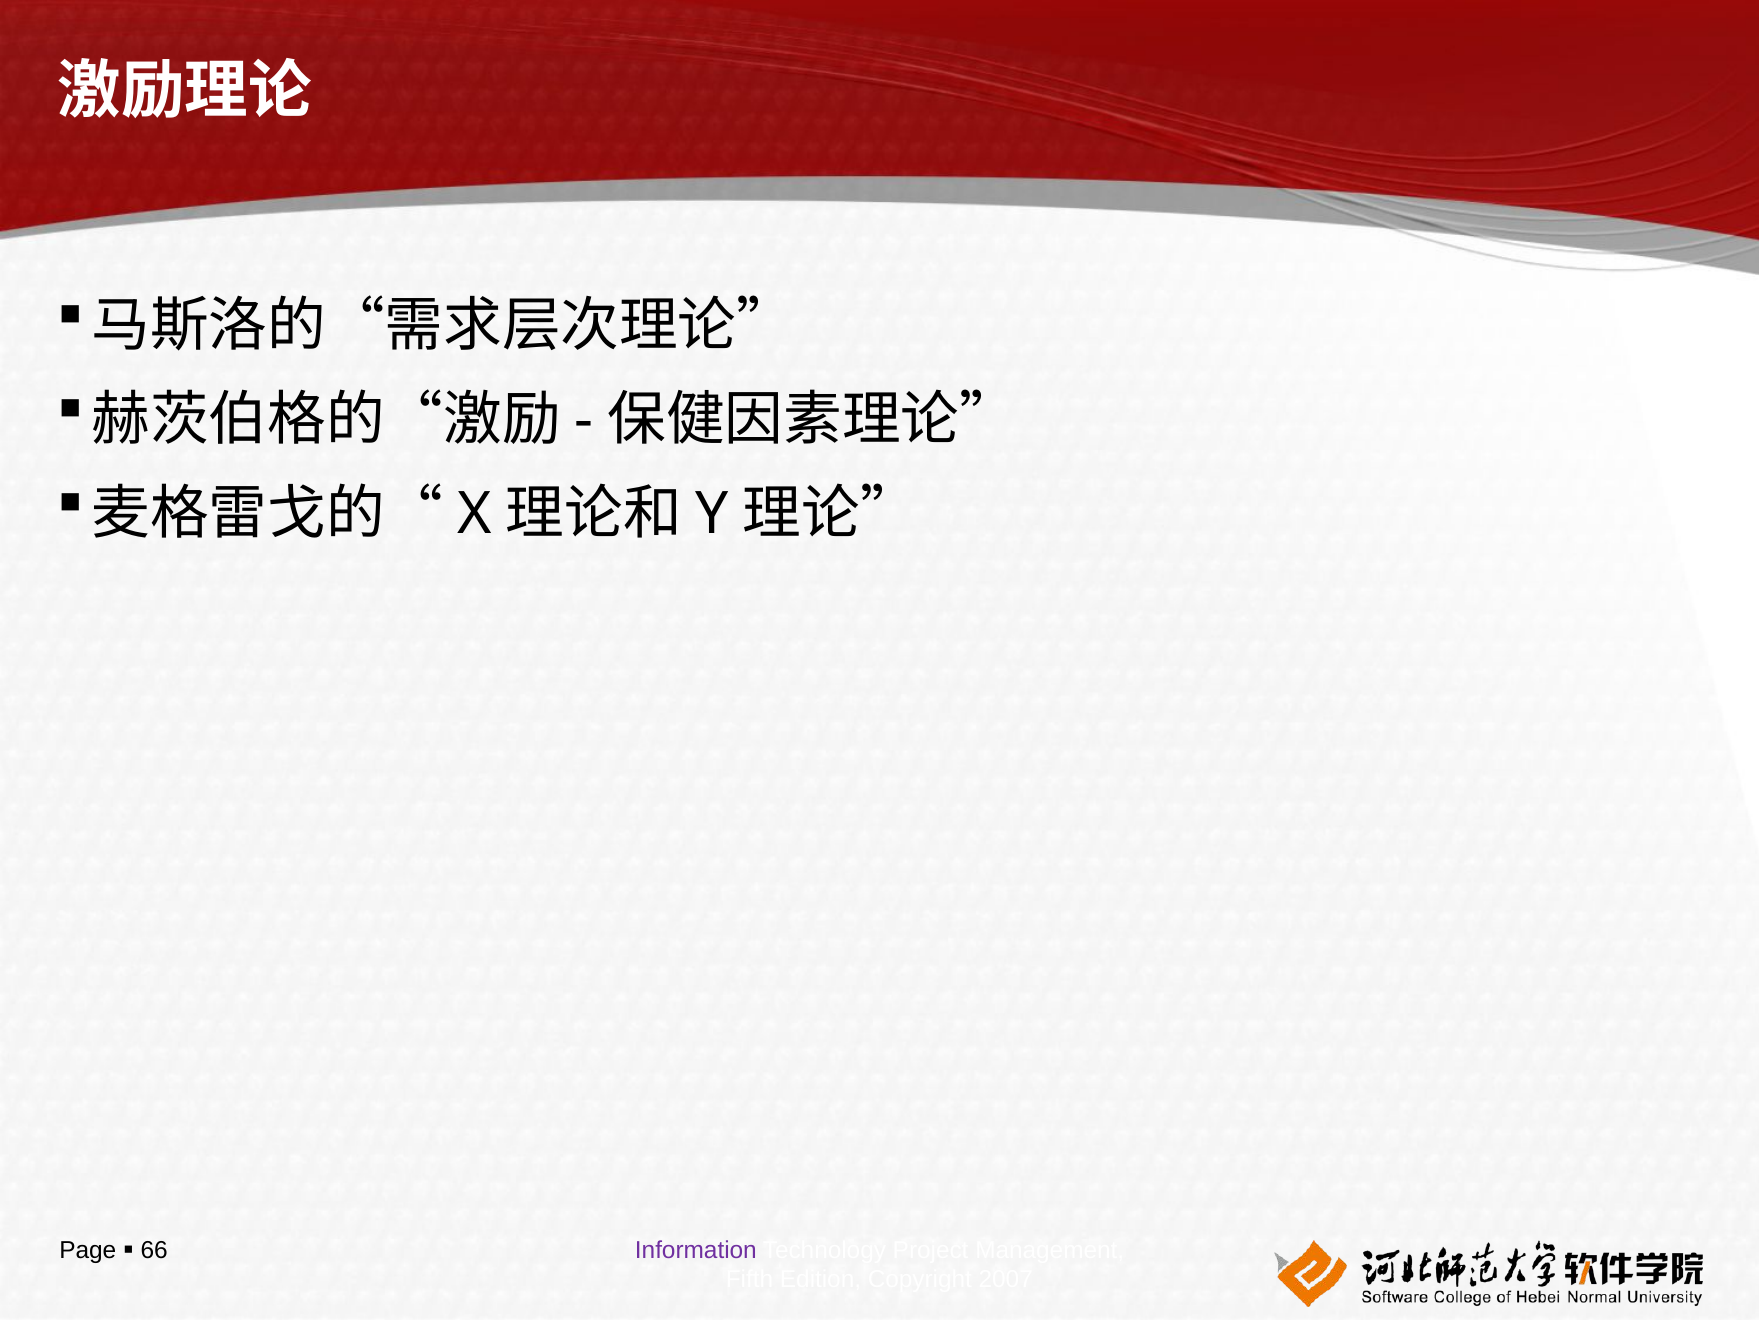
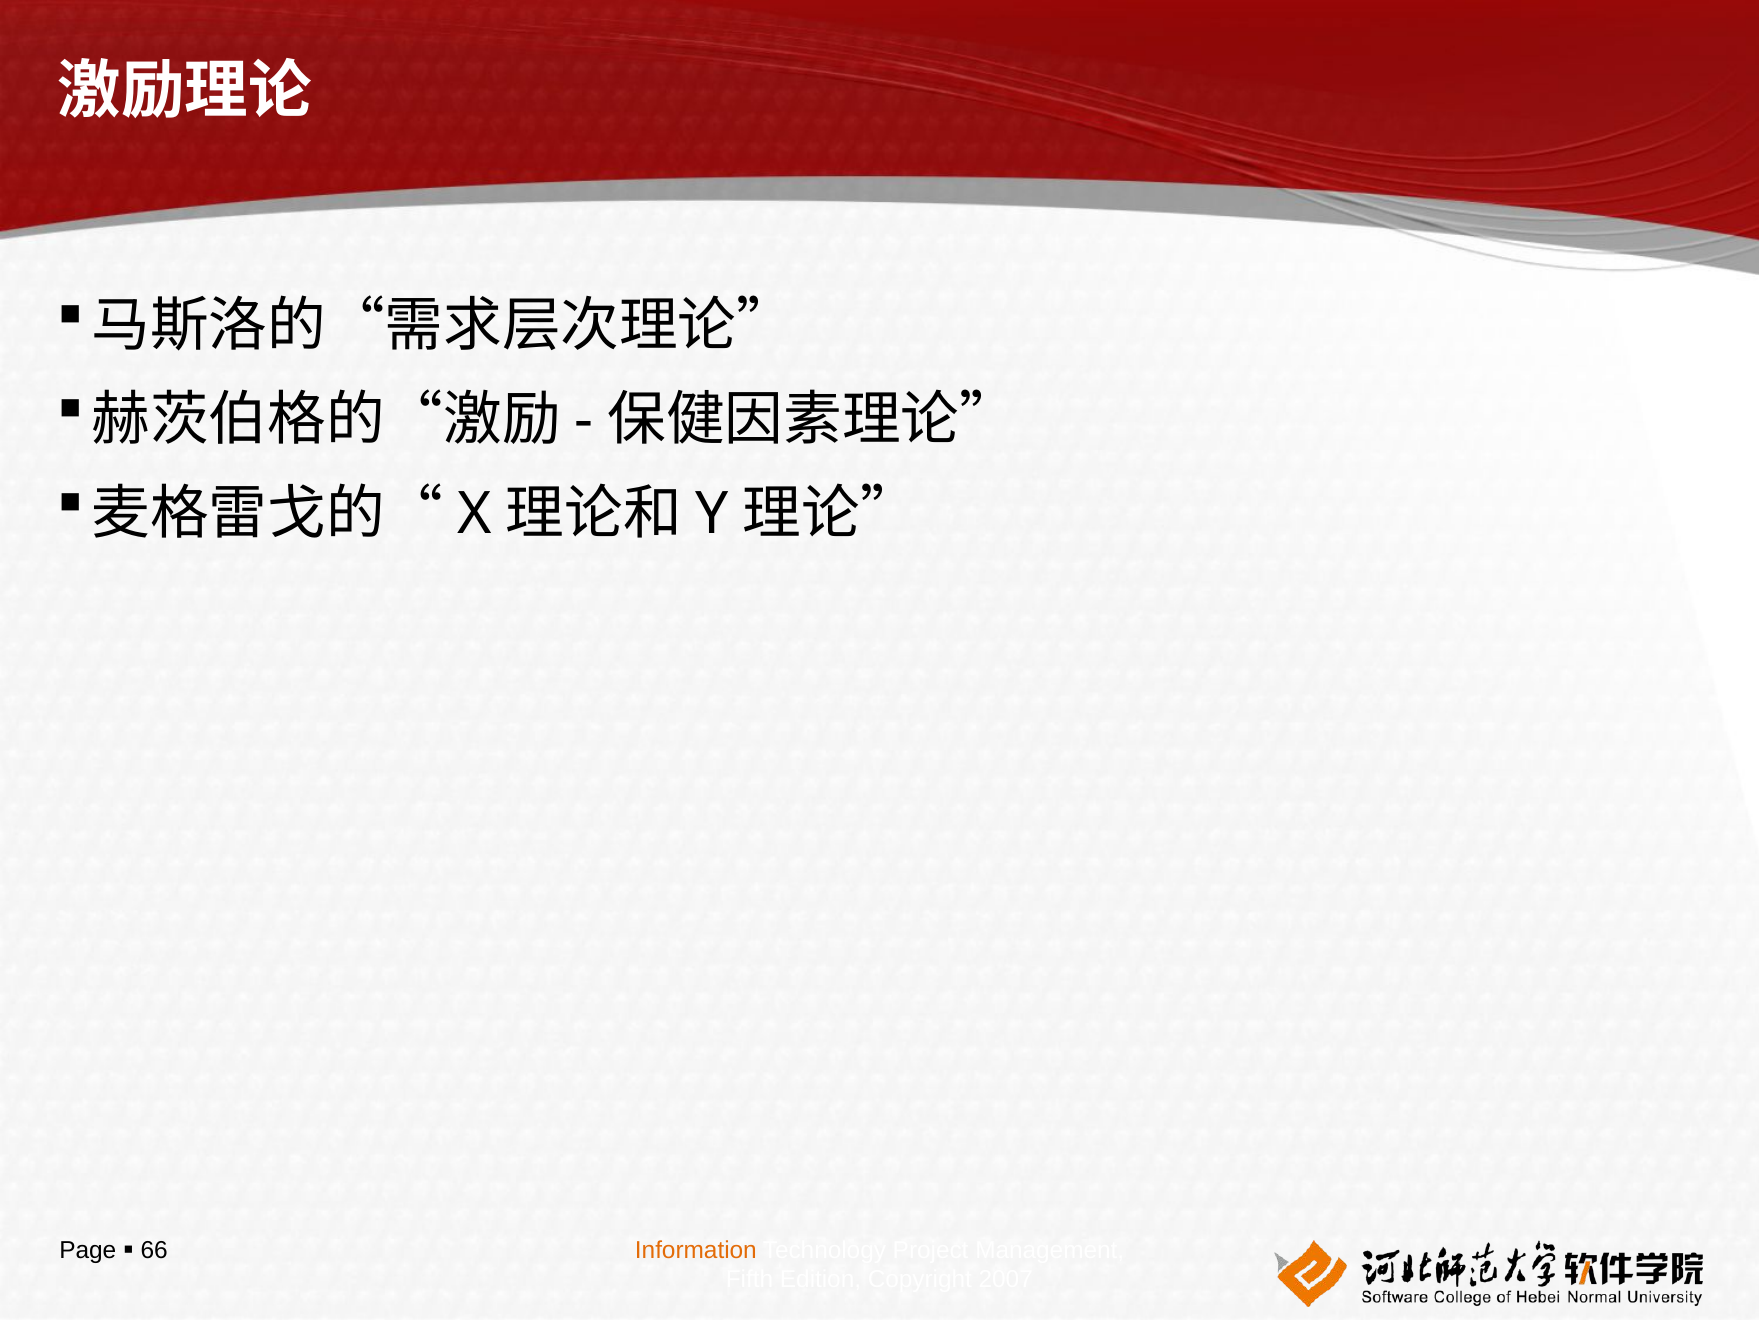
Information colour: purple -> orange
